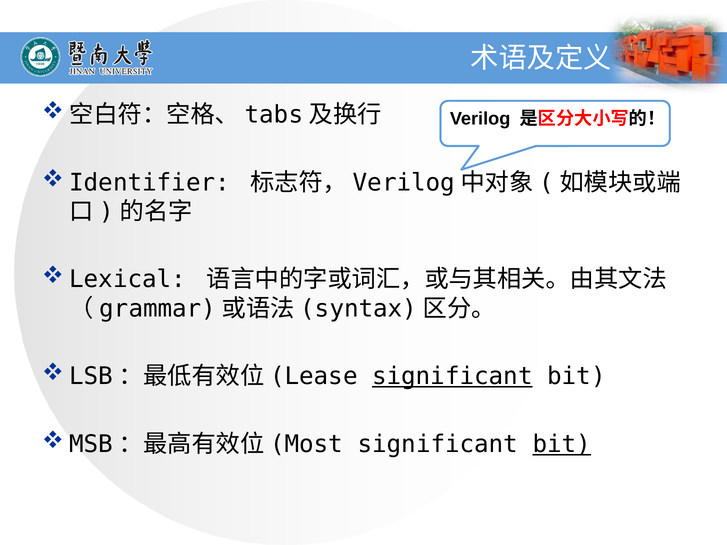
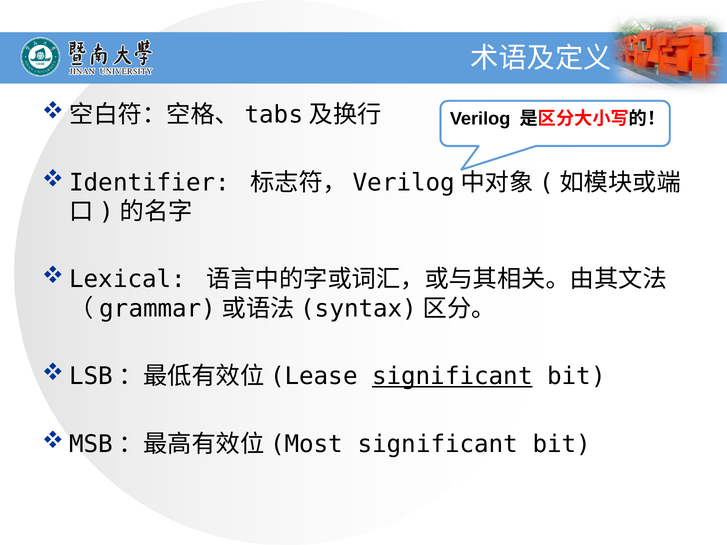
bit at (562, 444) underline: present -> none
